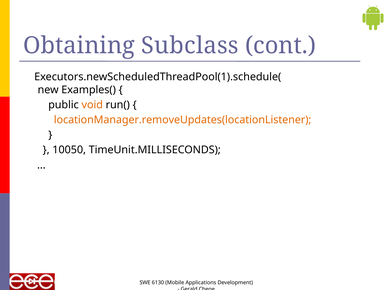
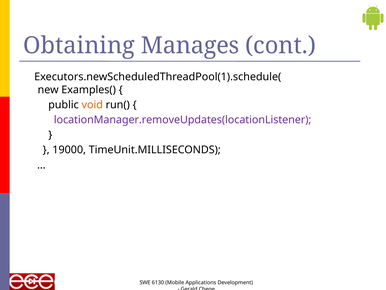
Subclass: Subclass -> Manages
locationManager.removeUpdates(locationListener colour: orange -> purple
10050: 10050 -> 19000
